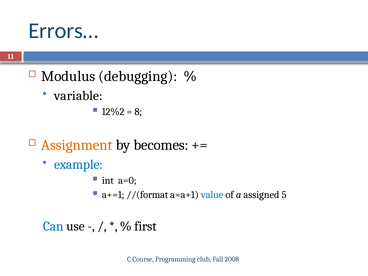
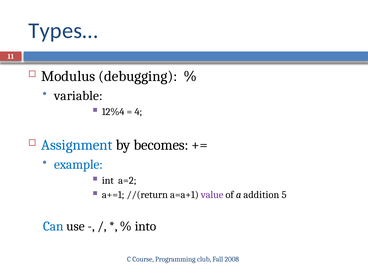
Errors…: Errors… -> Types…
12%2: 12%2 -> 12%4
8: 8 -> 4
Assignment colour: orange -> blue
a=0: a=0 -> a=2
//(format: //(format -> //(return
value colour: blue -> purple
assigned: assigned -> addition
first: first -> into
